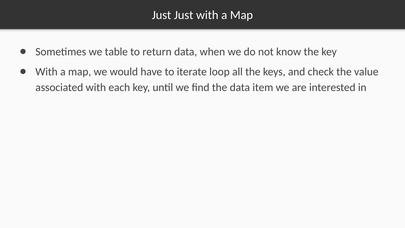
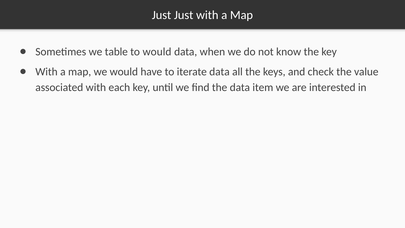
to return: return -> would
iterate loop: loop -> data
